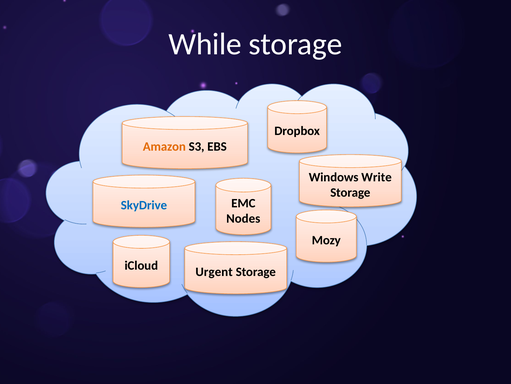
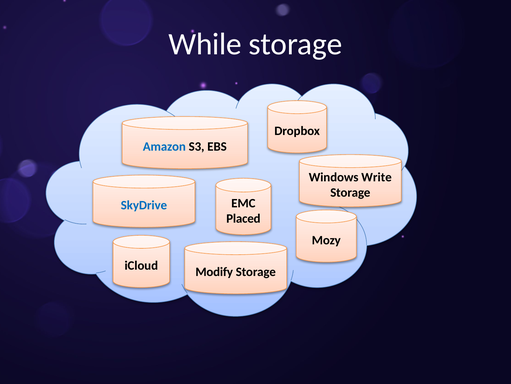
Amazon colour: orange -> blue
Nodes: Nodes -> Placed
Urgent: Urgent -> Modify
